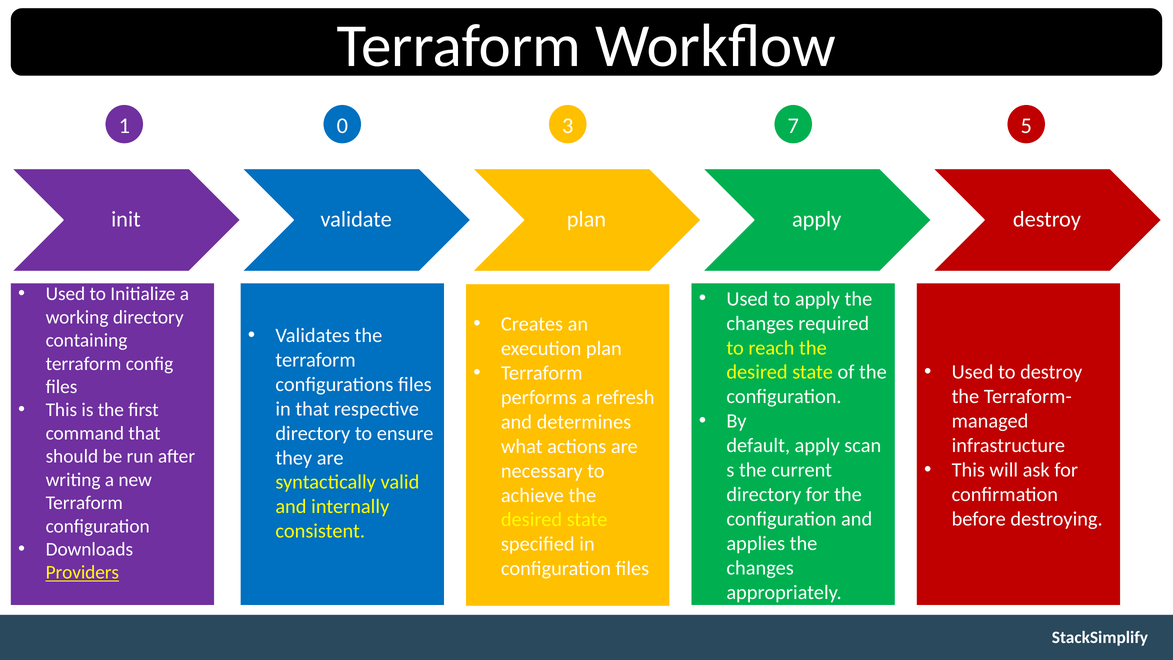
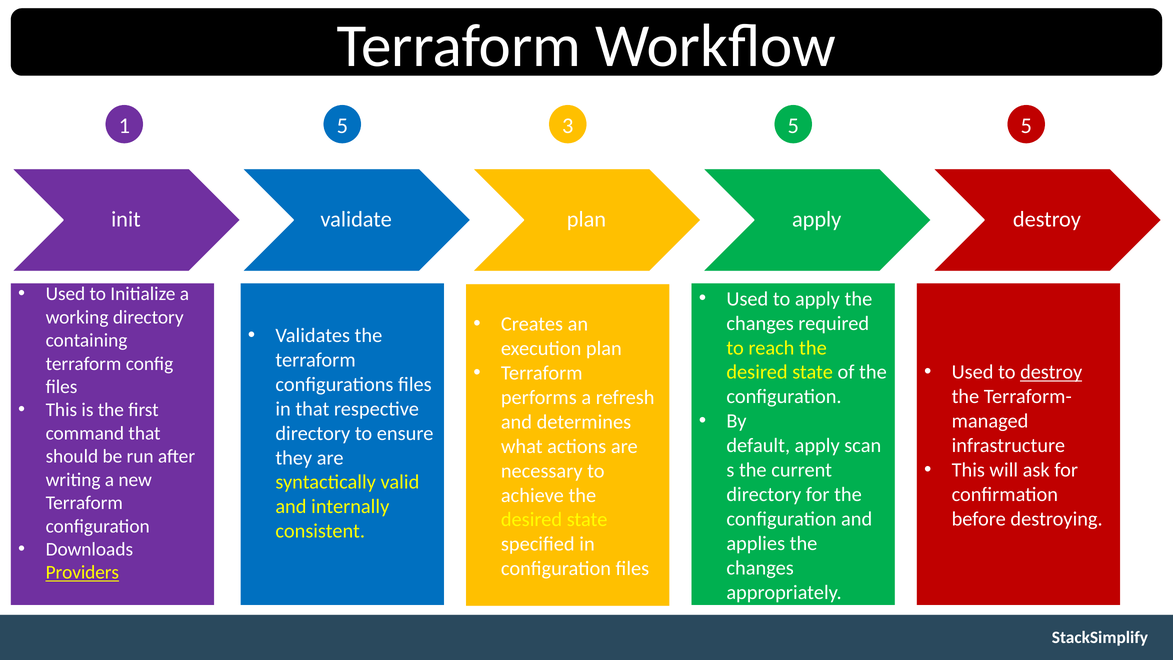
1 0: 0 -> 5
3 7: 7 -> 5
destroy at (1051, 372) underline: none -> present
